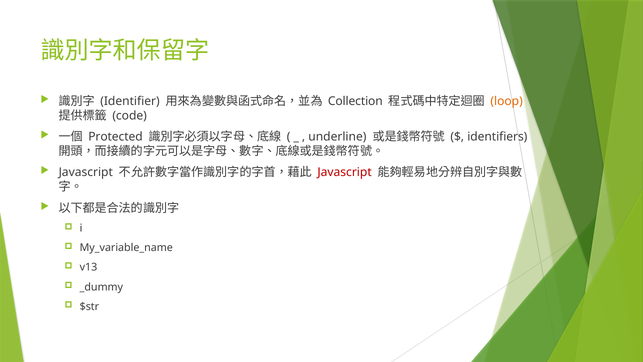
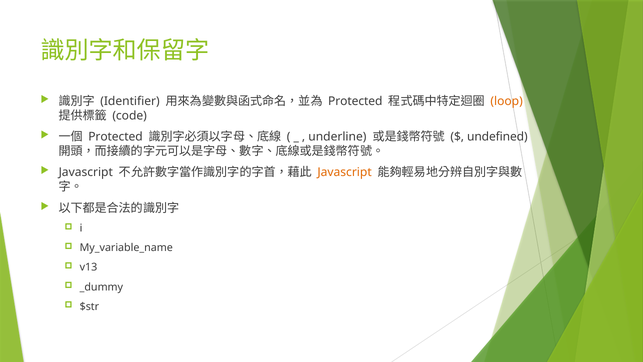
Collection at (355, 101): Collection -> Protected
identifiers: identifiers -> undefined
Javascript at (345, 172) colour: red -> orange
